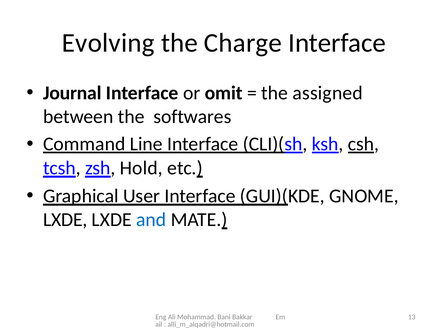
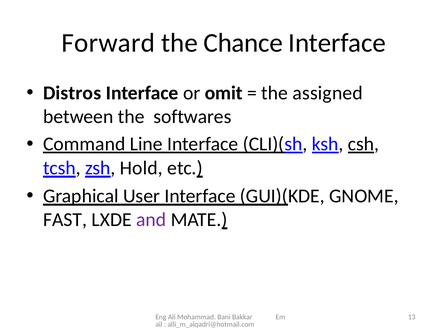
Evolving: Evolving -> Forward
Charge: Charge -> Chance
Journal: Journal -> Distros
LXDE at (65, 219): LXDE -> FAST
and colour: blue -> purple
